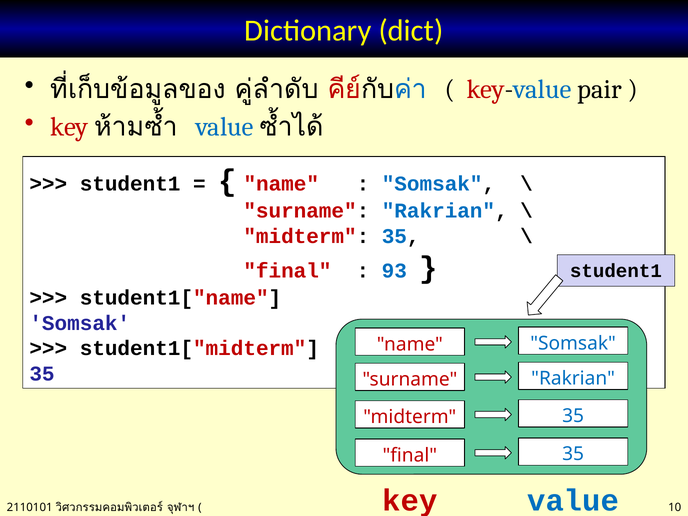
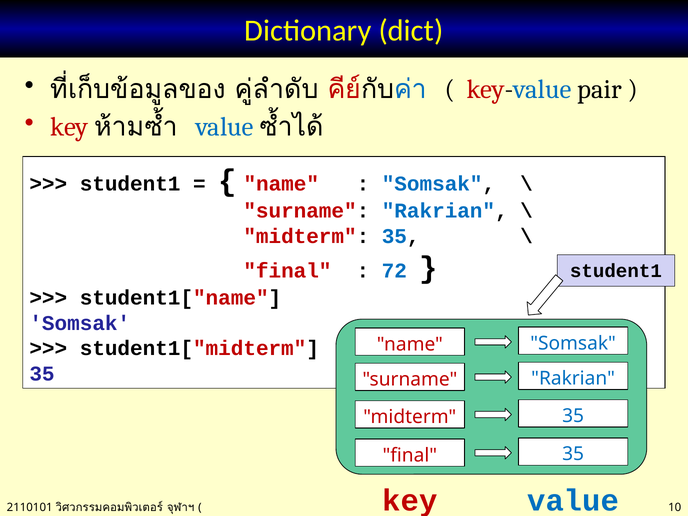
93: 93 -> 72
